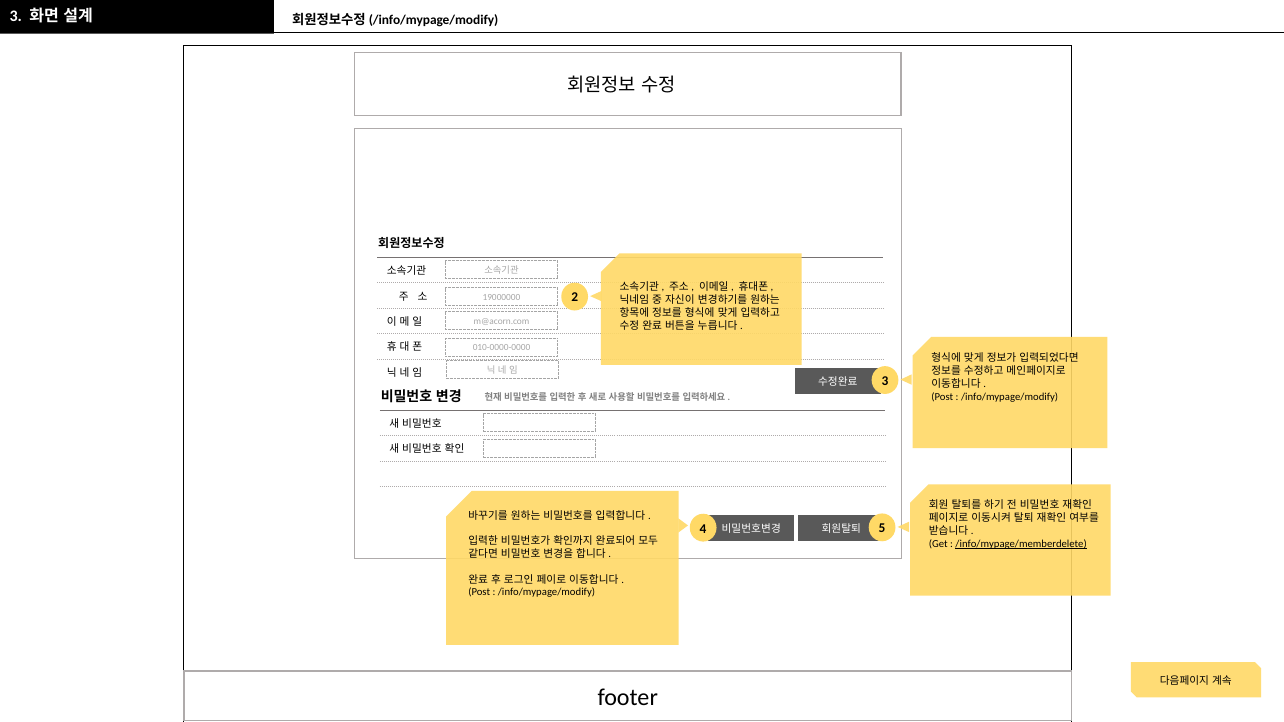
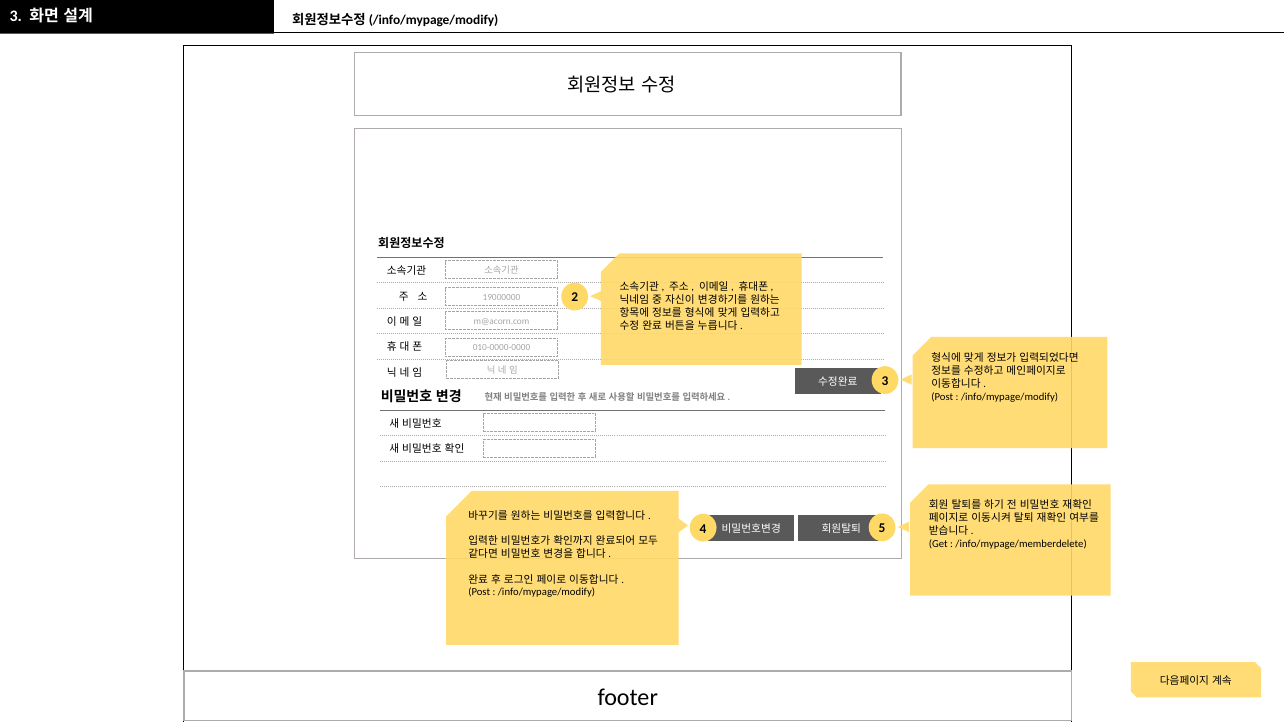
/info/mypage/memberdelete underline: present -> none
